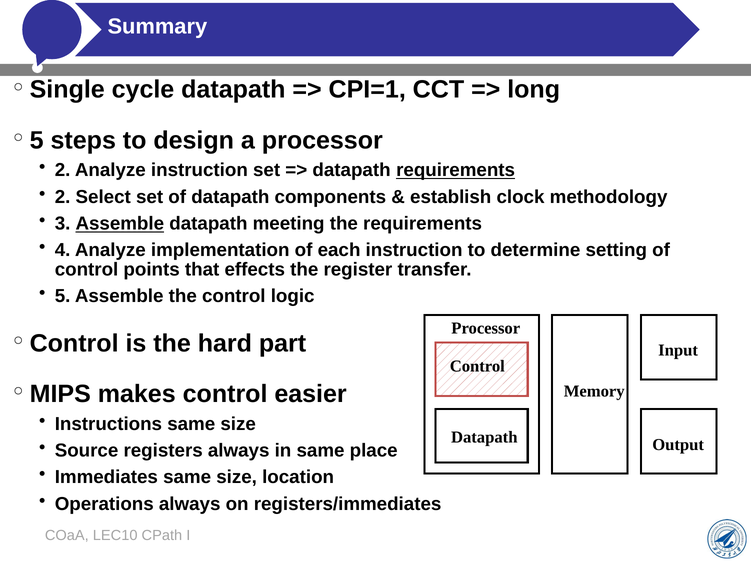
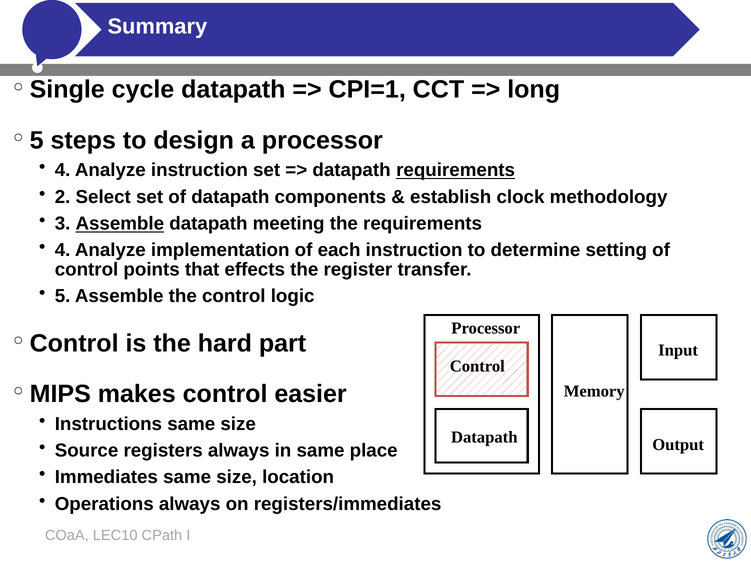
2 at (63, 170): 2 -> 4
